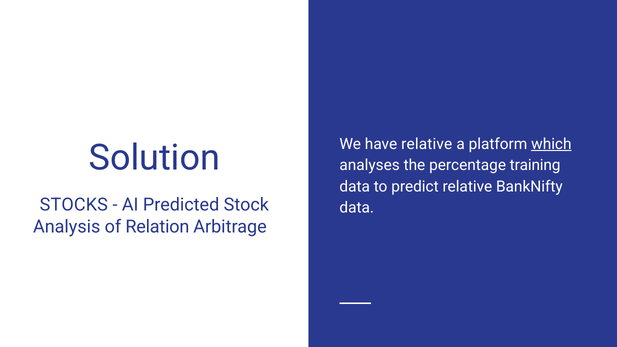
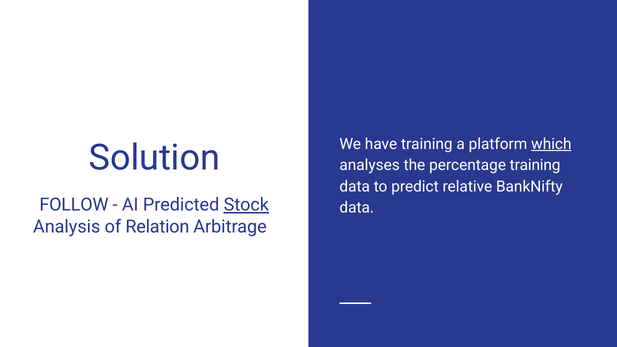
have relative: relative -> training
STOCKS: STOCKS -> FOLLOW
Stock underline: none -> present
